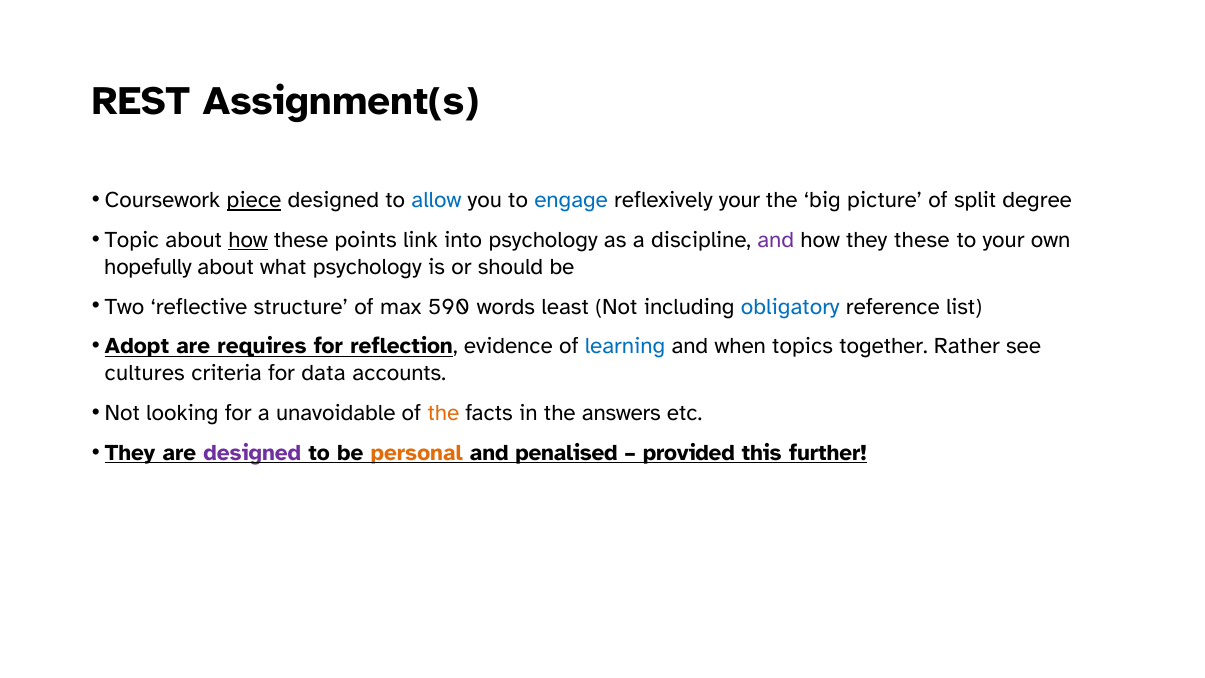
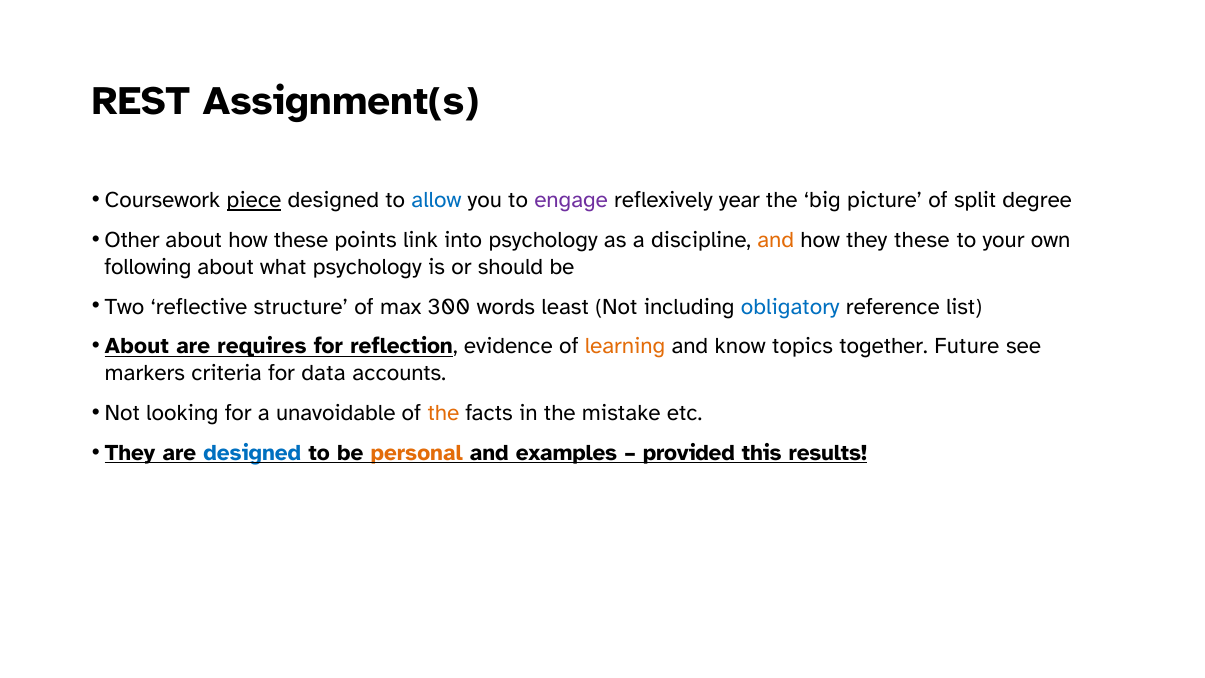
engage colour: blue -> purple
reflexively your: your -> year
Topic: Topic -> Other
how at (248, 240) underline: present -> none
and at (776, 240) colour: purple -> orange
hopefully: hopefully -> following
590: 590 -> 300
Adopt at (137, 346): Adopt -> About
learning colour: blue -> orange
when: when -> know
Rather: Rather -> Future
cultures: cultures -> markers
answers: answers -> mistake
designed at (252, 453) colour: purple -> blue
penalised: penalised -> examples
further: further -> results
